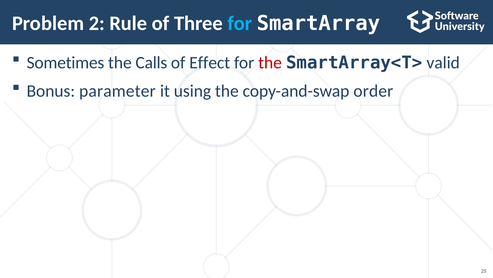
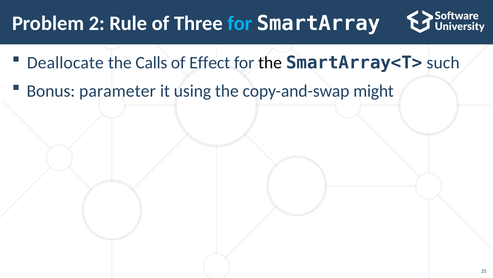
Sometimes: Sometimes -> Deallocate
the at (270, 63) colour: red -> black
valid: valid -> such
order: order -> might
